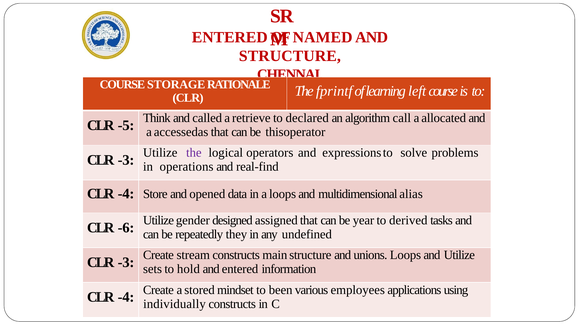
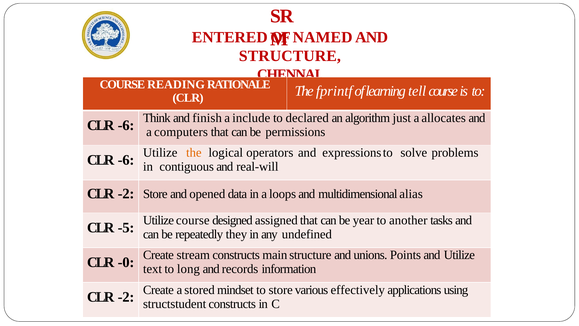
STORAGE: STORAGE -> READING
left: left -> tell
called: called -> finish
retrieve: retrieve -> include
call: call -> just
allocated: allocated -> allocates
-5 at (126, 125): -5 -> -6
accessedas: accessedas -> computers
thisoperator: thisoperator -> permissions
the at (194, 153) colour: purple -> orange
-3 at (126, 160): -3 -> -6
operations: operations -> contiguous
real-find: real-find -> real-will
-4 at (126, 194): -4 -> -2
Utilize gender: gender -> course
derived: derived -> another
-6: -6 -> -5
unions Loops: Loops -> Points
-3 at (126, 262): -3 -> -0
sets: sets -> text
hold: hold -> long
and entered: entered -> records
to been: been -> store
employees: employees -> effectively
-4 at (126, 297): -4 -> -2
individually: individually -> structstudent
